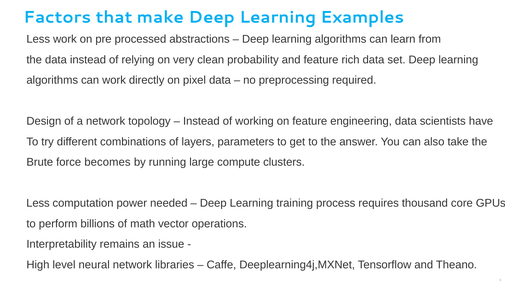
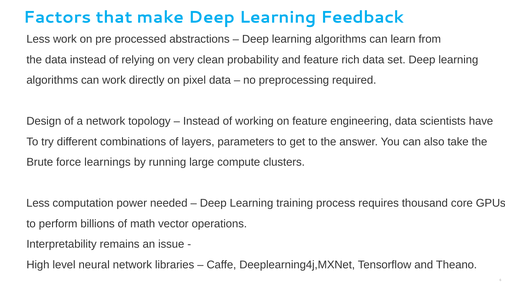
Examples: Examples -> Feedback
becomes: becomes -> learnings
